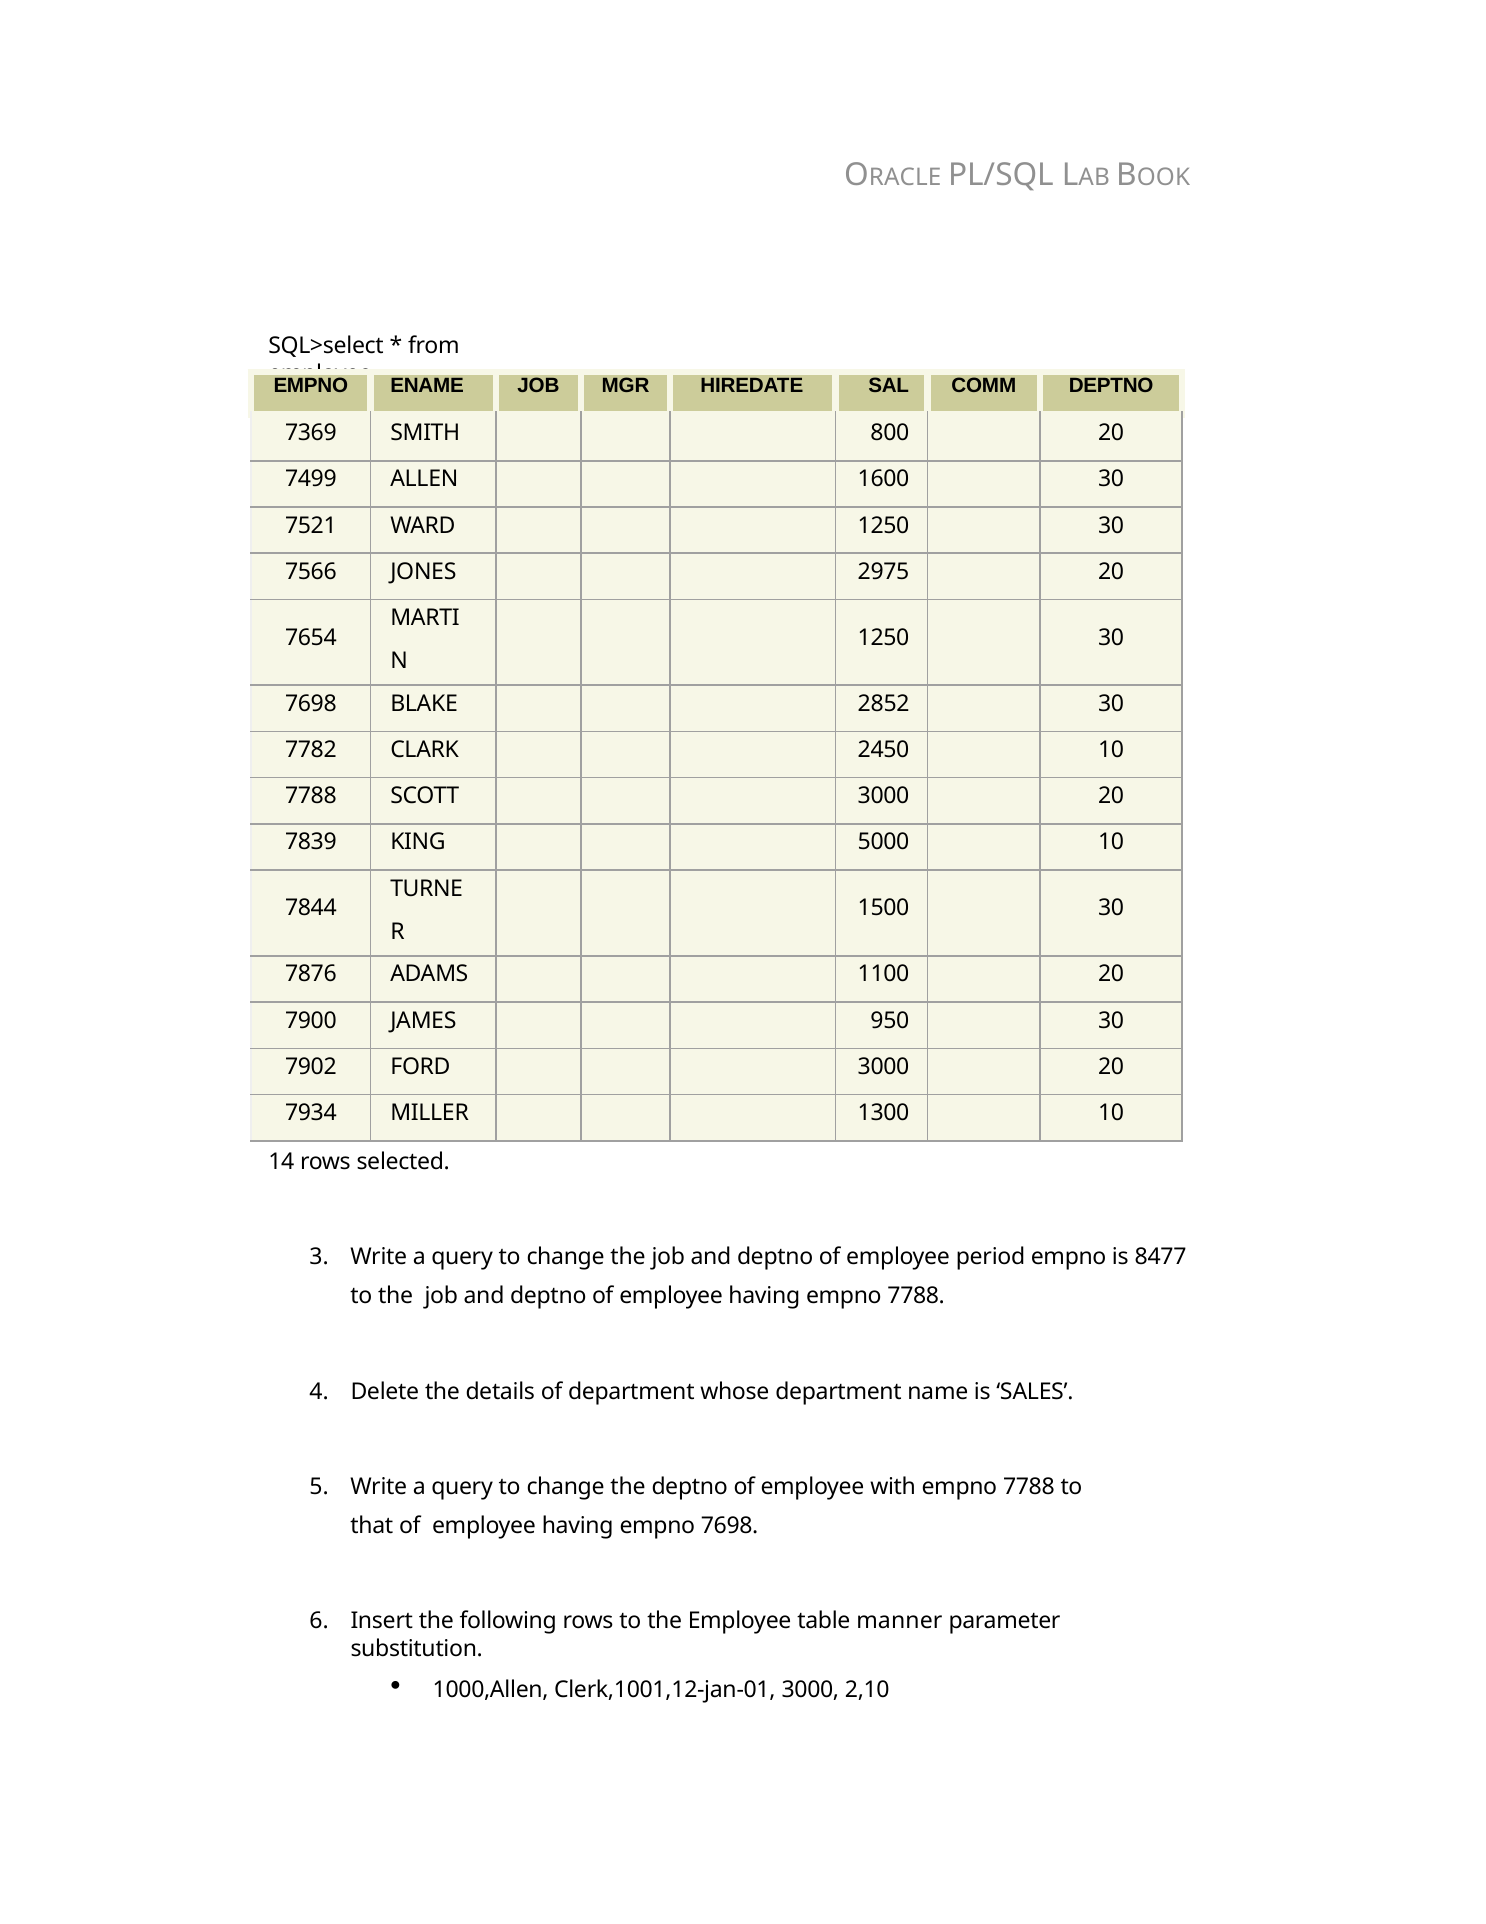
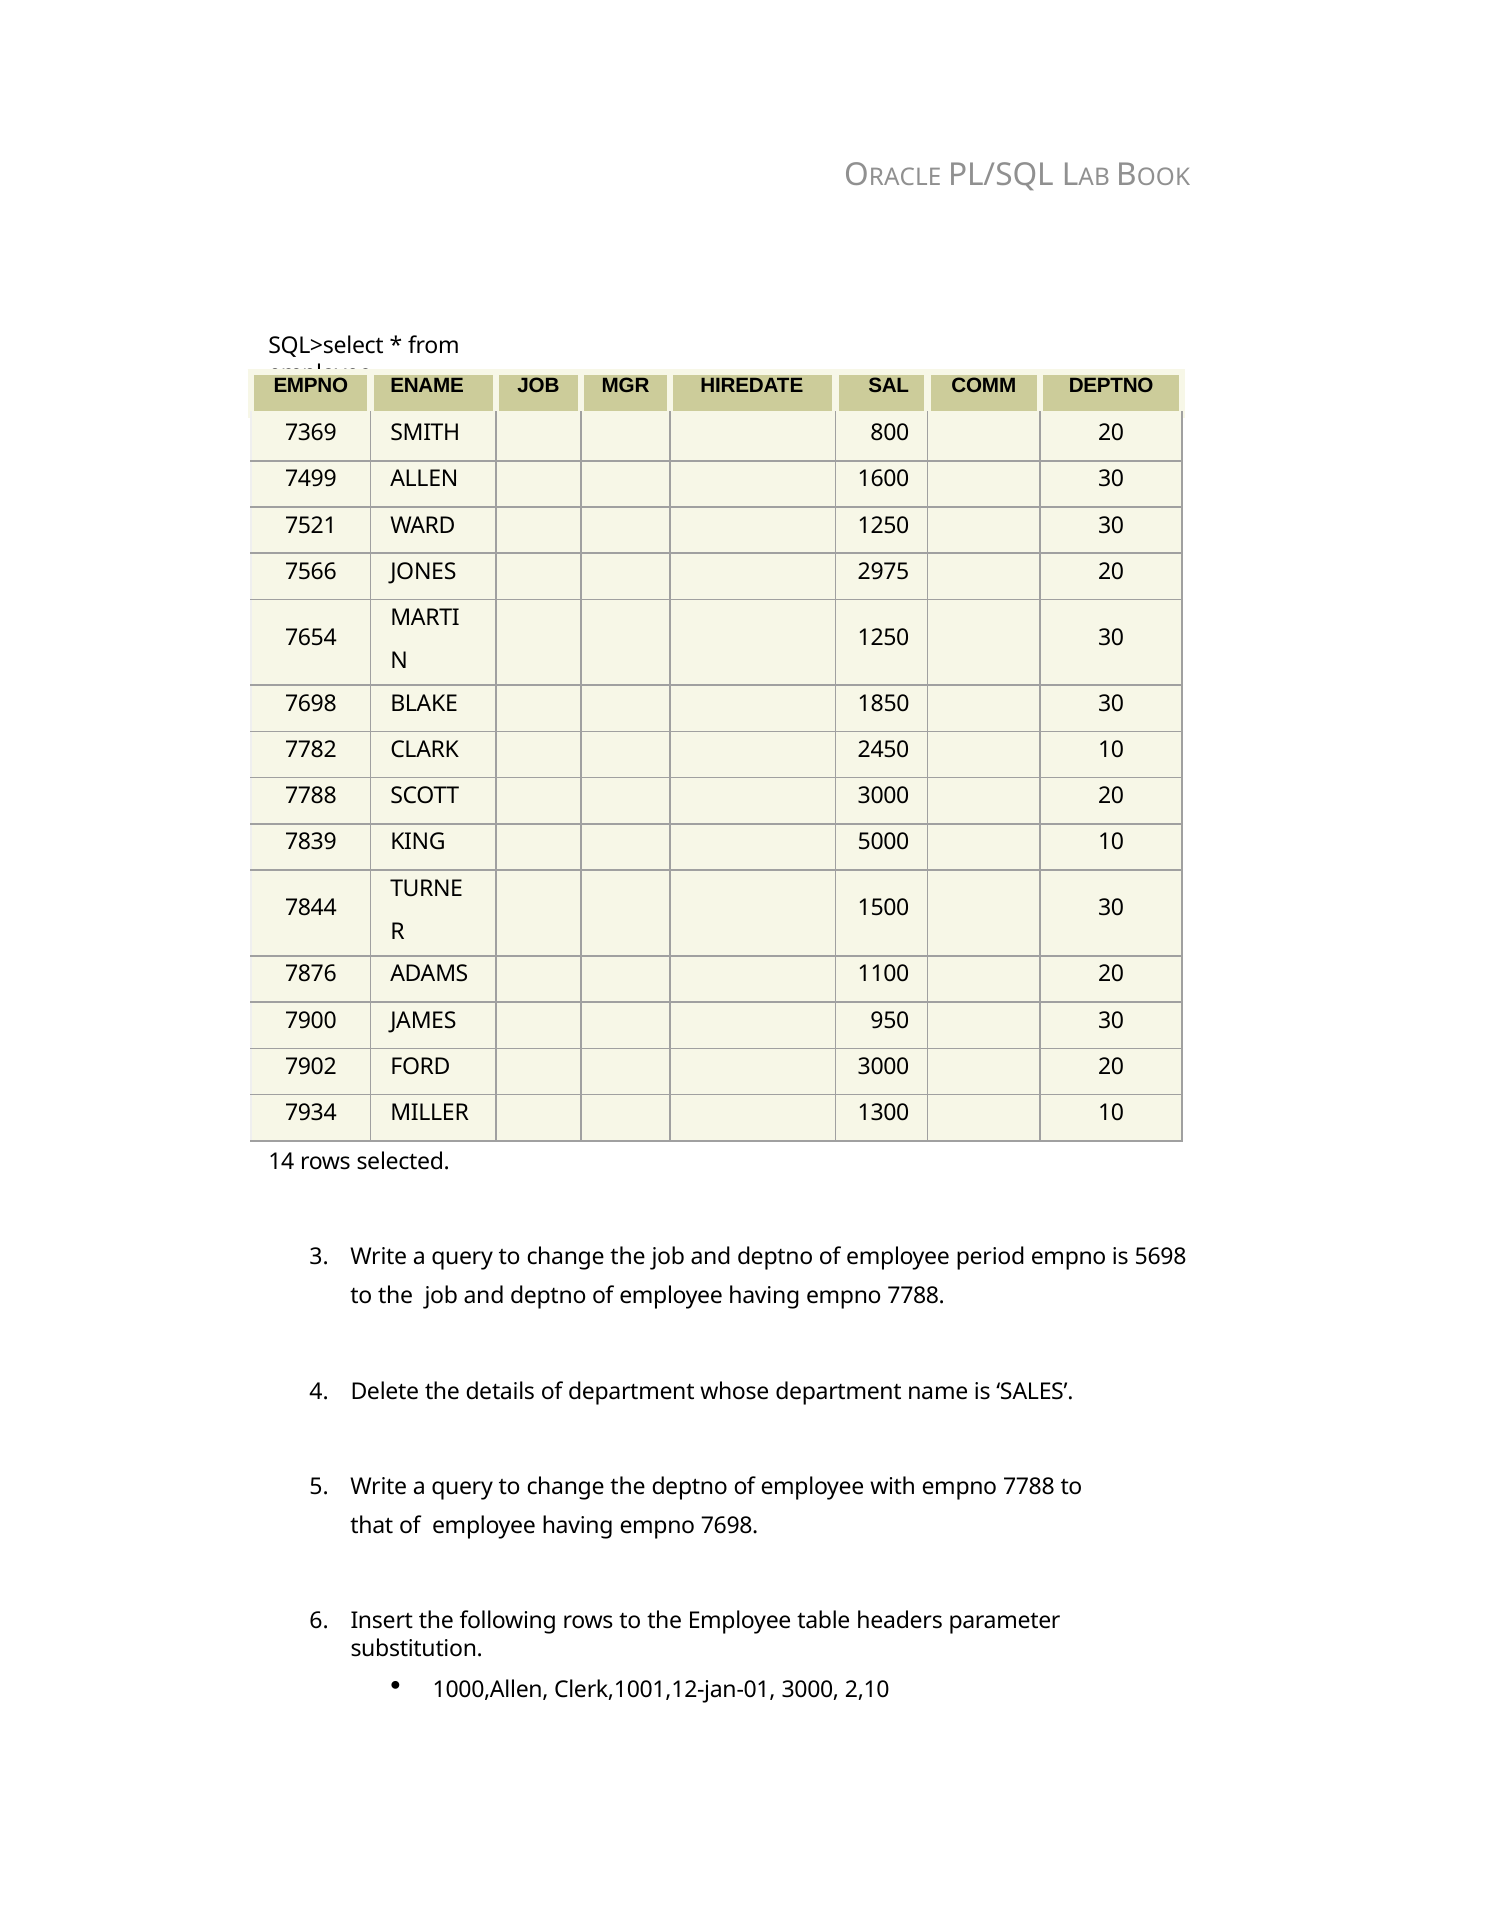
2852: 2852 -> 1850
8477: 8477 -> 5698
manner: manner -> headers
